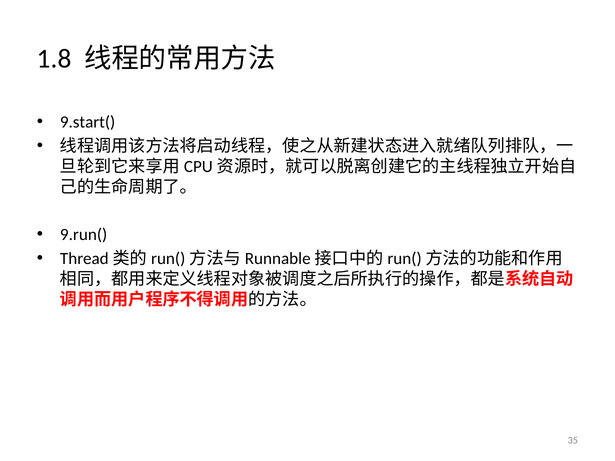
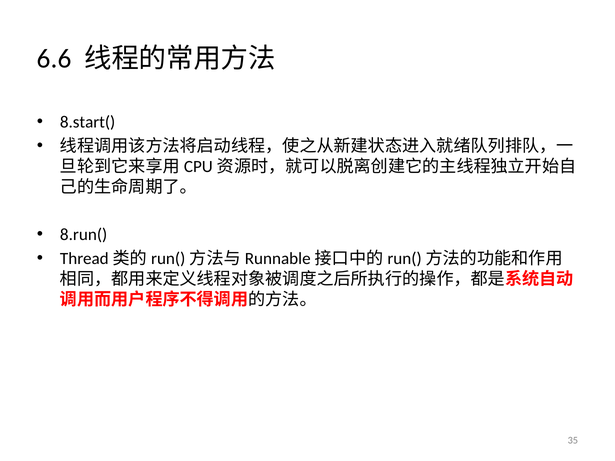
1.8: 1.8 -> 6.6
9.start(: 9.start( -> 8.start(
9.run(: 9.run( -> 8.run(
